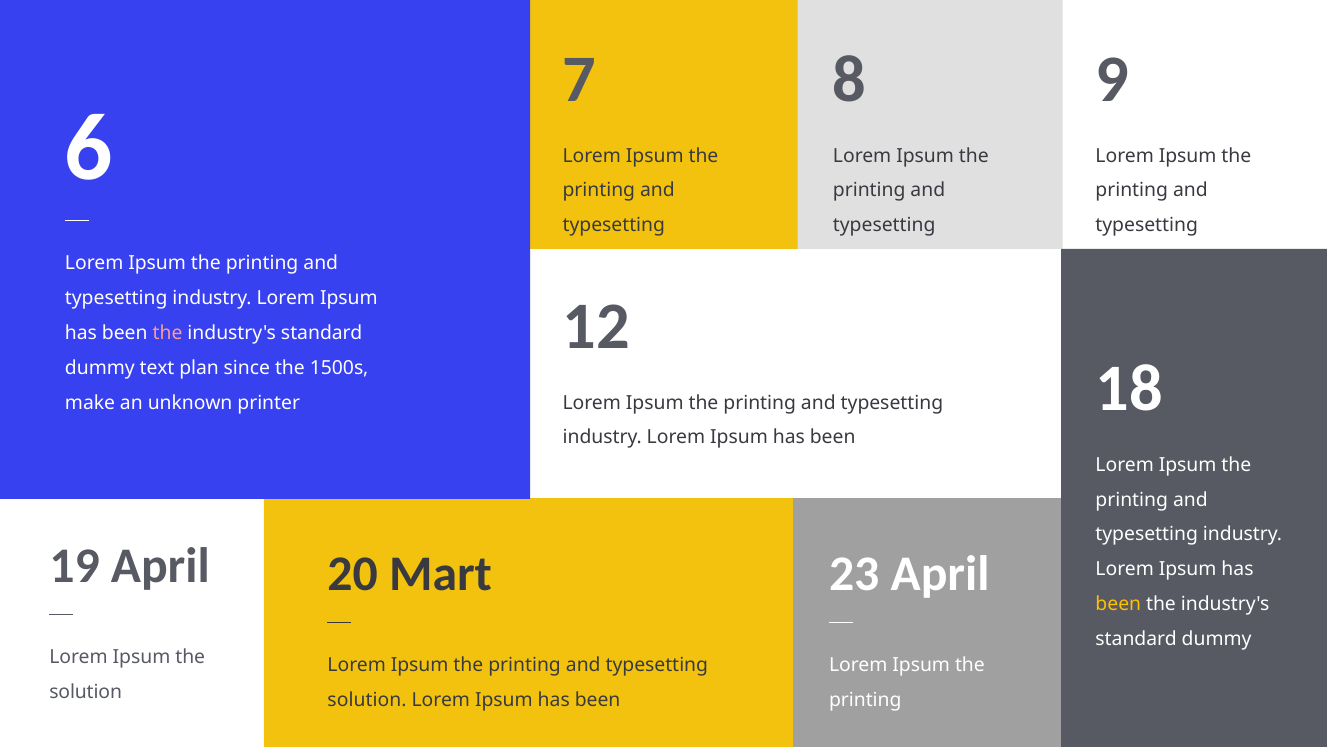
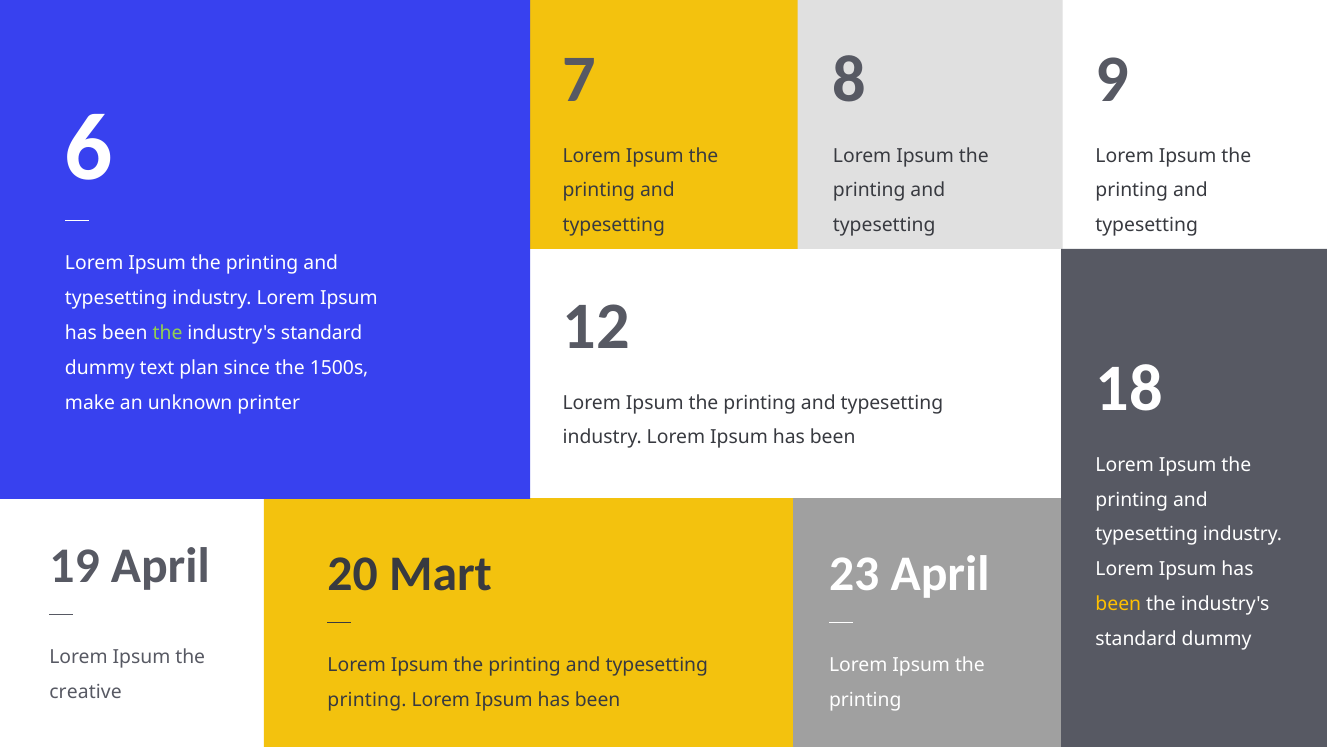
the at (168, 333) colour: pink -> light green
solution at (86, 691): solution -> creative
solution at (367, 699): solution -> printing
